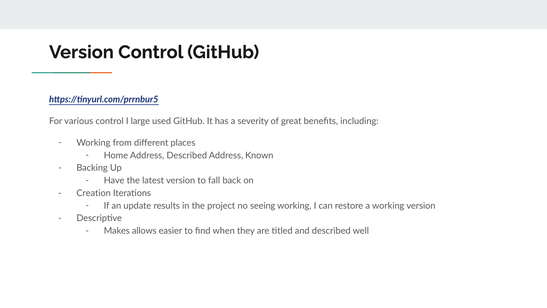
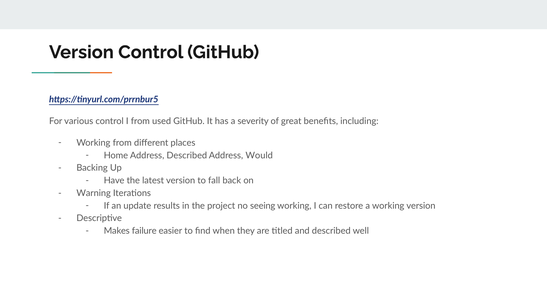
I large: large -> from
Known: Known -> Would
Creation: Creation -> Warning
allows: allows -> failure
